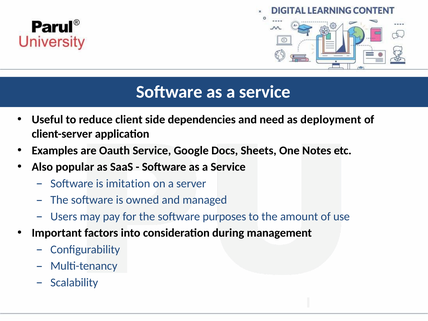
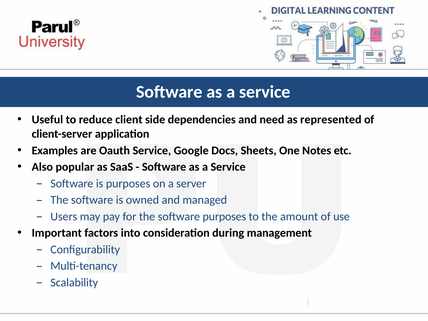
deployment: deployment -> represented
is imitation: imitation -> purposes
